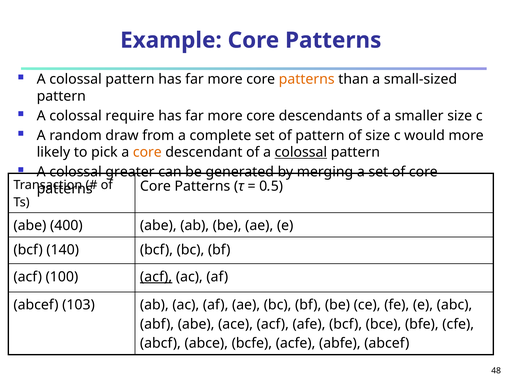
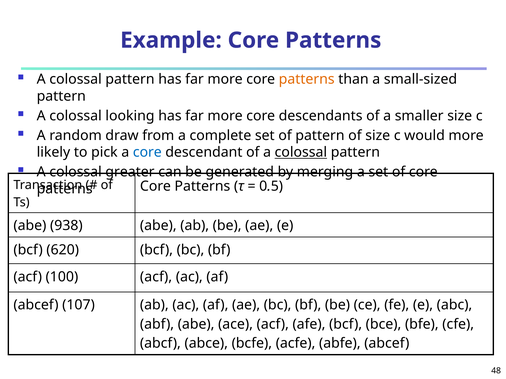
require: require -> looking
core at (147, 153) colour: orange -> blue
400: 400 -> 938
140: 140 -> 620
acf at (156, 277) underline: present -> none
103: 103 -> 107
